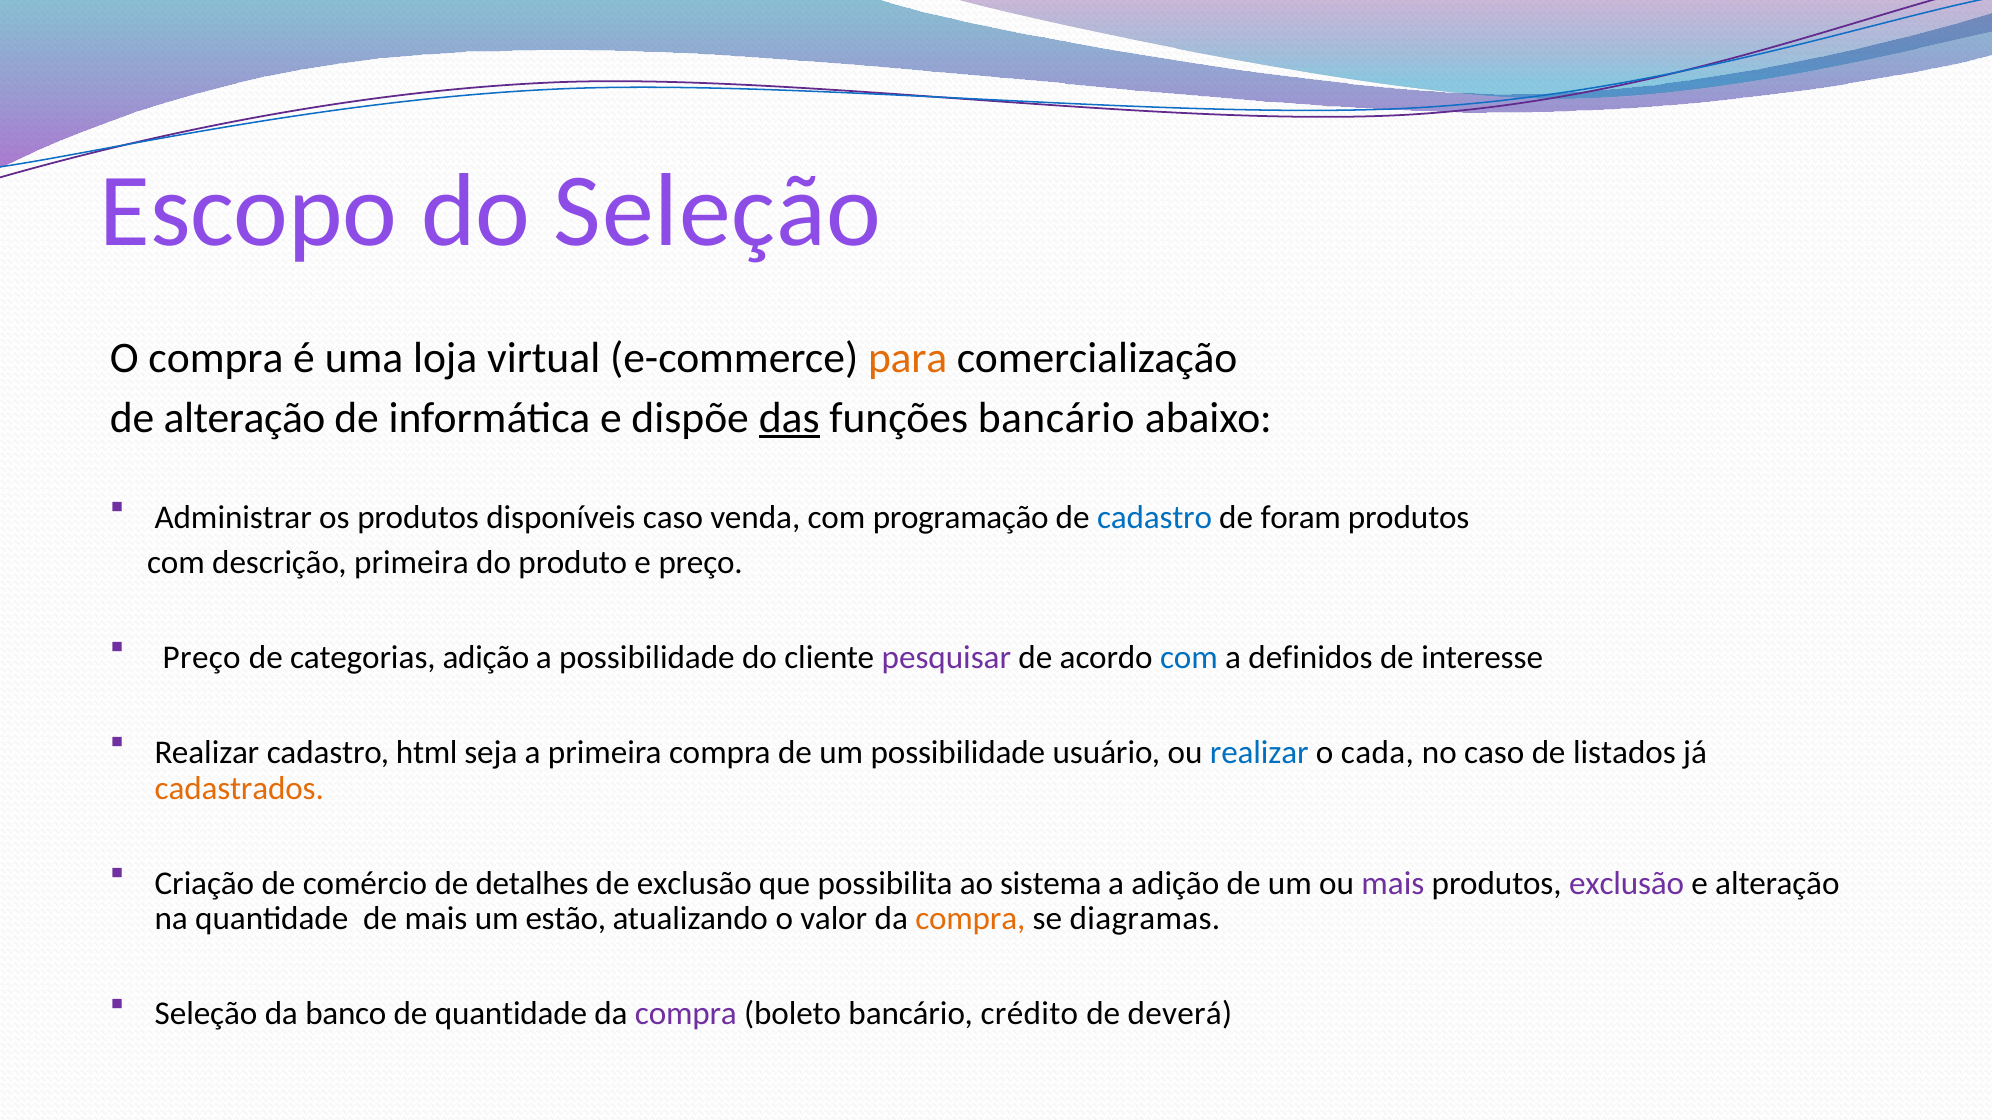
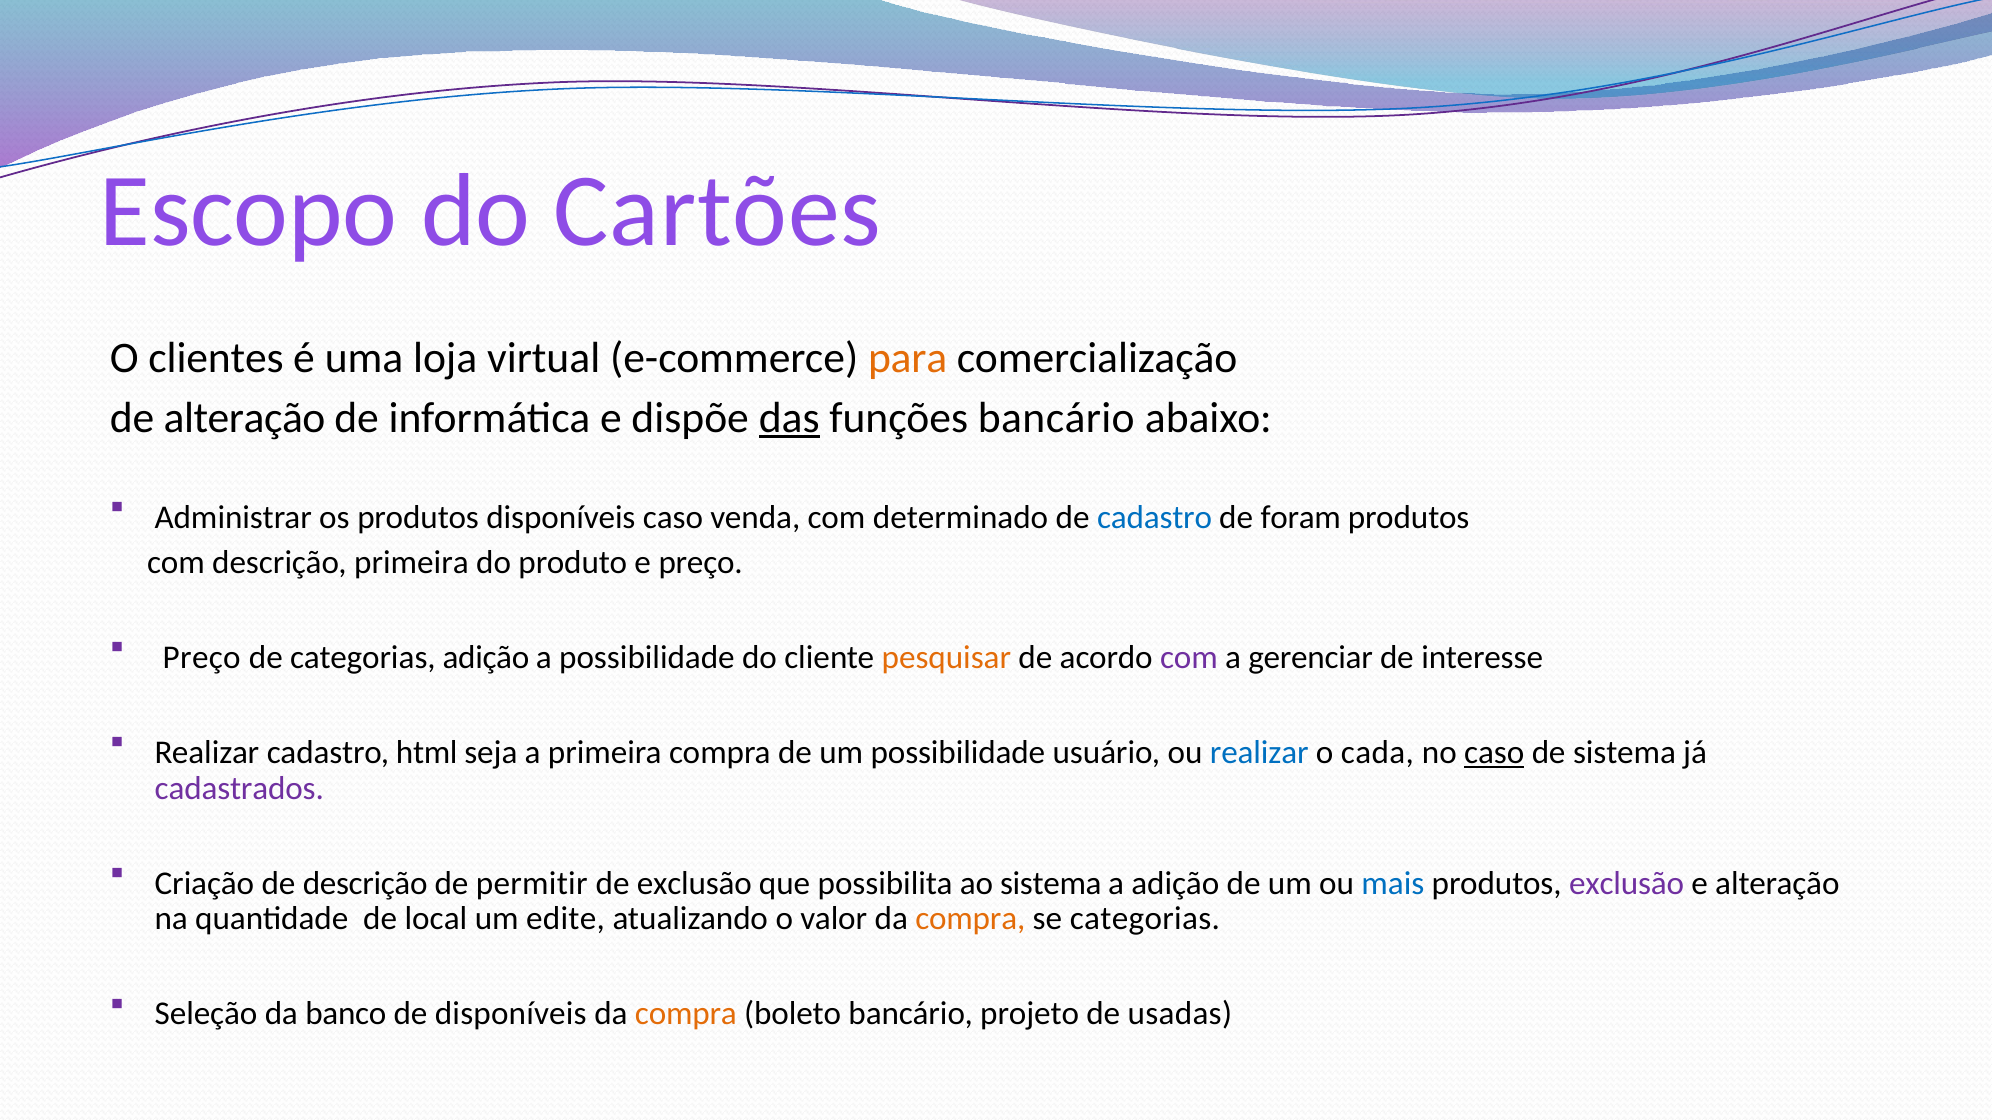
do Seleção: Seleção -> Cartões
O compra: compra -> clientes
programação: programação -> determinado
pesquisar colour: purple -> orange
com at (1189, 658) colour: blue -> purple
definidos: definidos -> gerenciar
caso at (1494, 753) underline: none -> present
de listados: listados -> sistema
cadastrados colour: orange -> purple
de comércio: comércio -> descrição
detalhes: detalhes -> permitir
mais at (1393, 884) colour: purple -> blue
de mais: mais -> local
estão: estão -> edite
se diagramas: diagramas -> categorias
de quantidade: quantidade -> disponíveis
compra at (686, 1014) colour: purple -> orange
crédito: crédito -> projeto
deverá: deverá -> usadas
